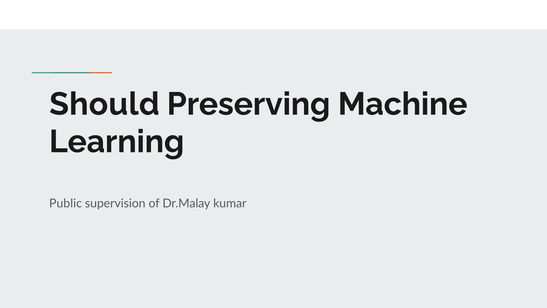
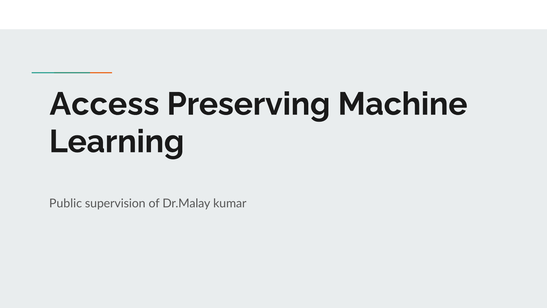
Should: Should -> Access
